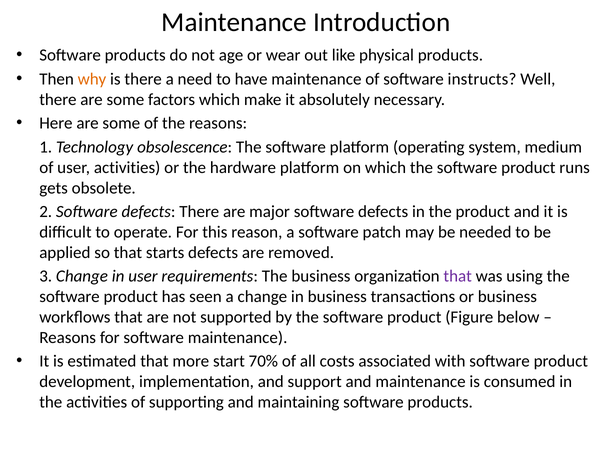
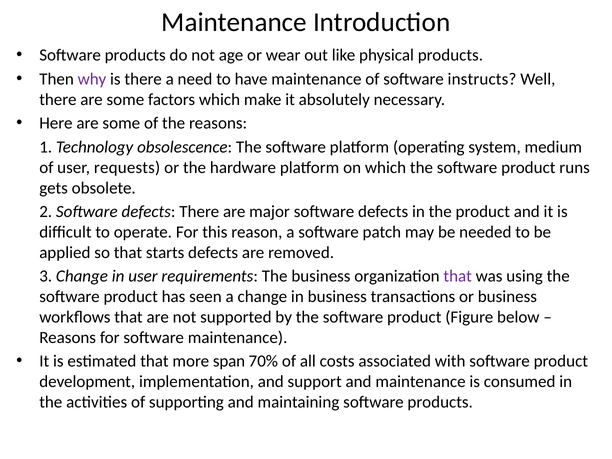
why colour: orange -> purple
user activities: activities -> requests
start: start -> span
